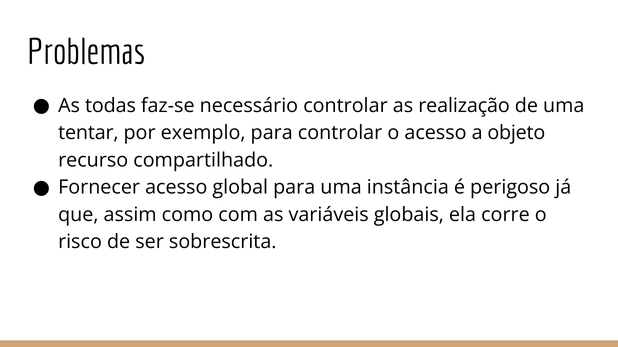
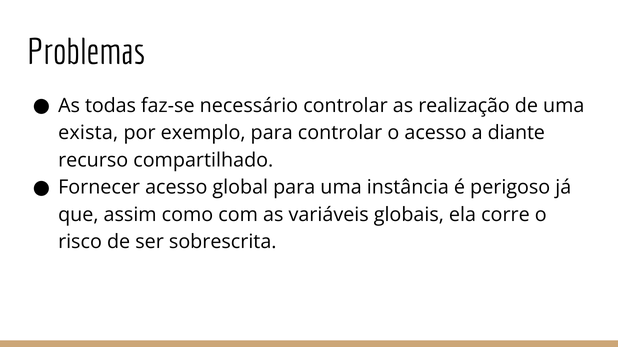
tentar: tentar -> exista
objeto: objeto -> diante
